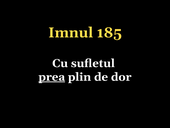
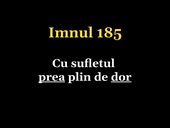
dor underline: none -> present
